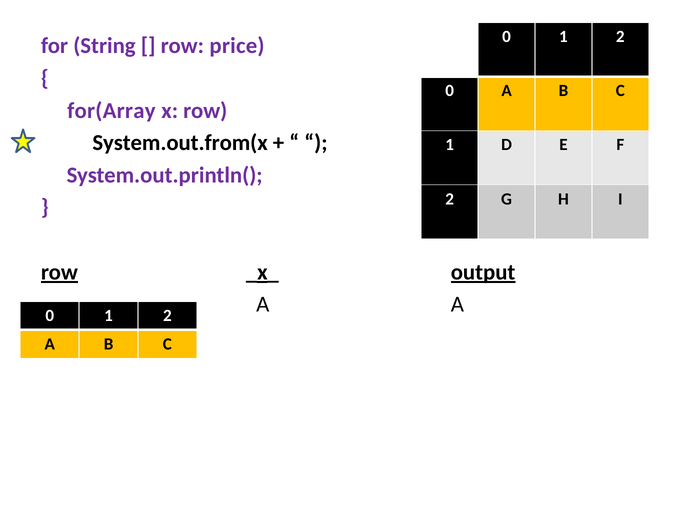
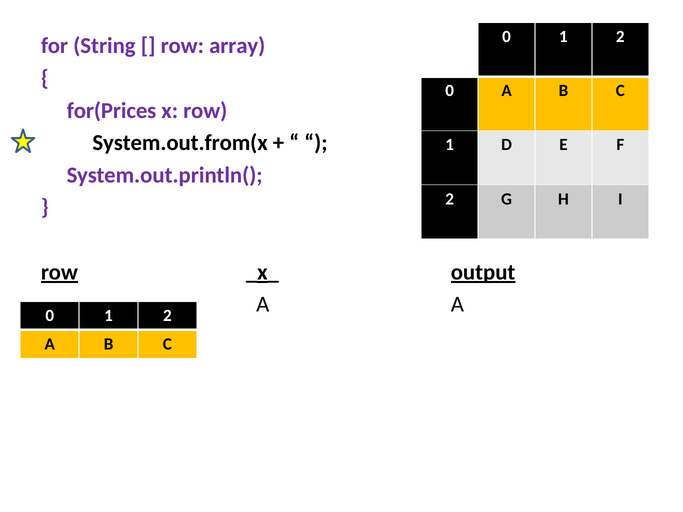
price: price -> array
for(Array: for(Array -> for(Prices
